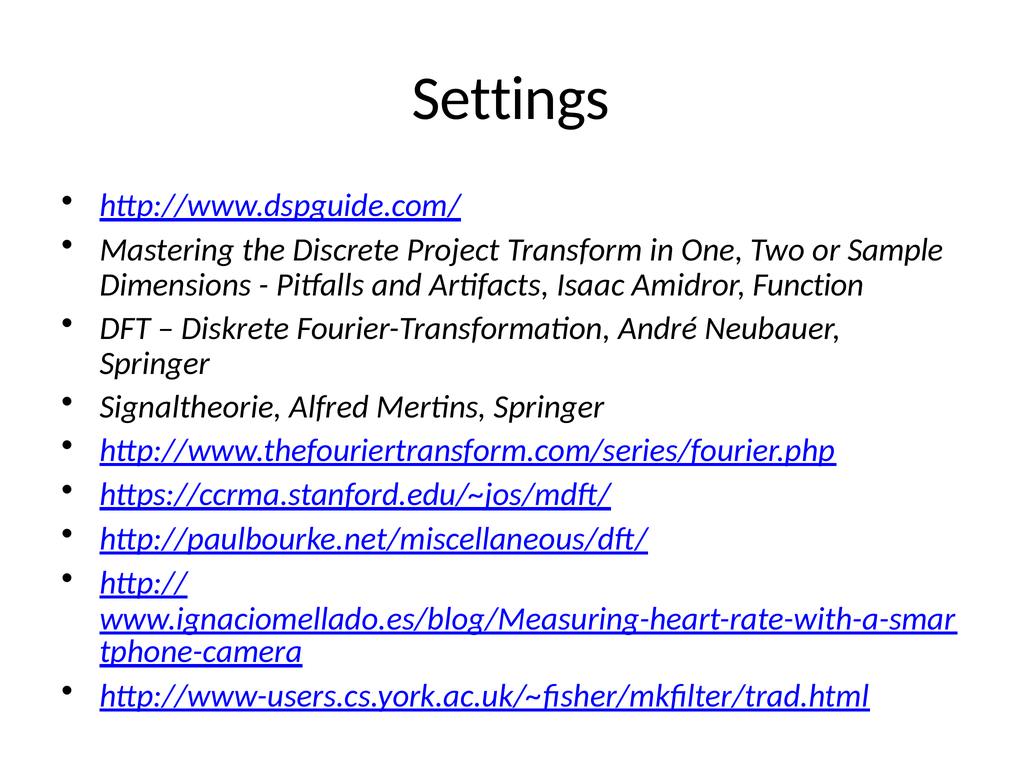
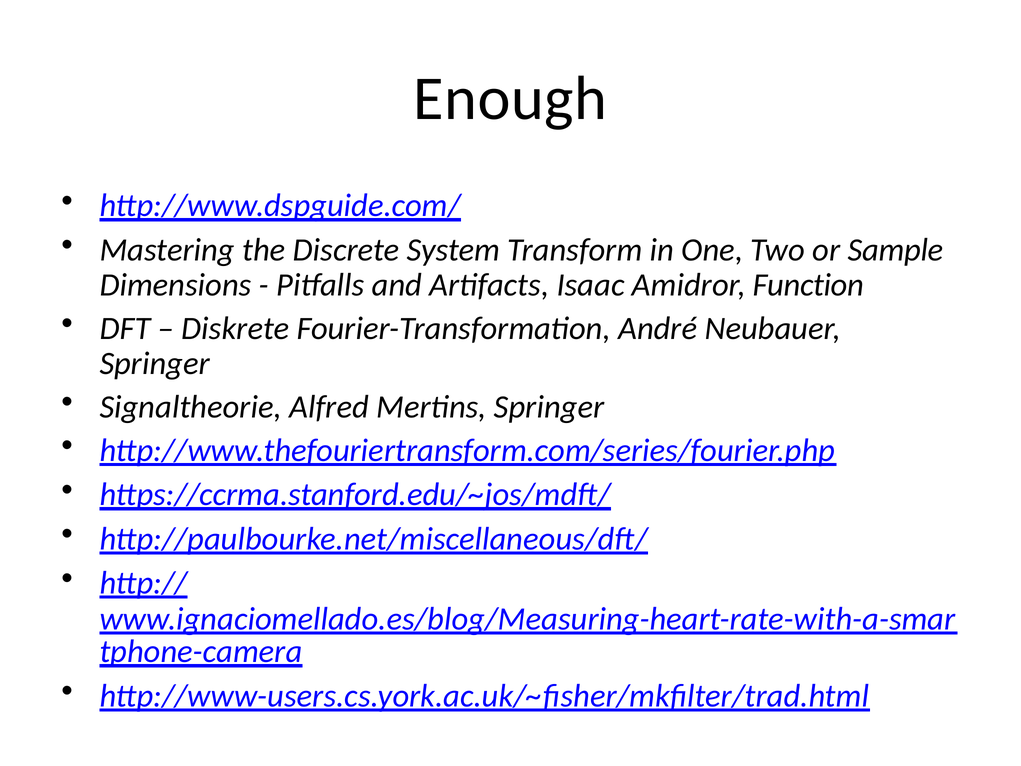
Settings: Settings -> Enough
Project: Project -> System
